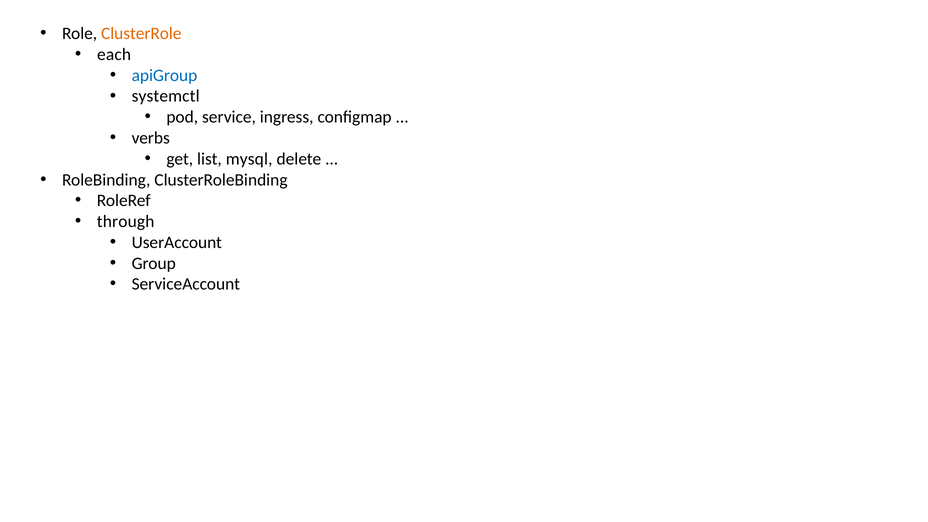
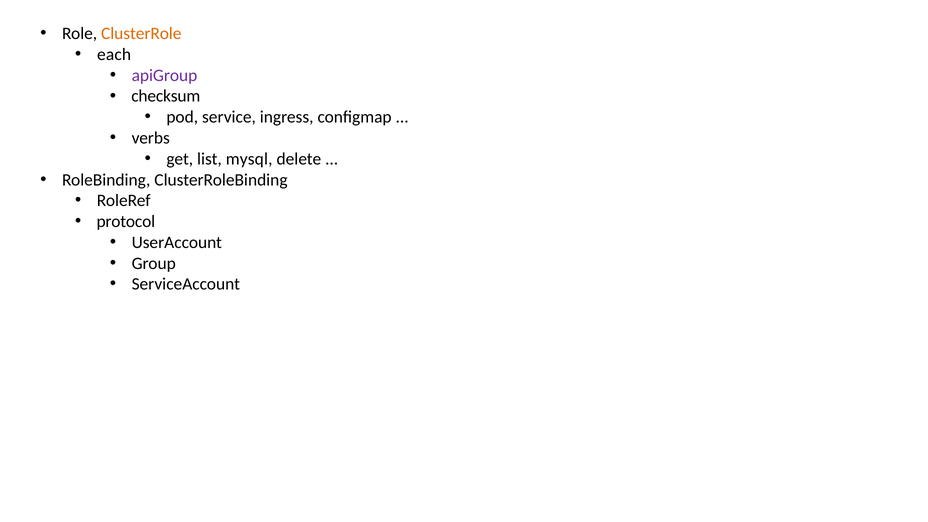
apiGroup colour: blue -> purple
systemctl: systemctl -> checksum
through: through -> protocol
